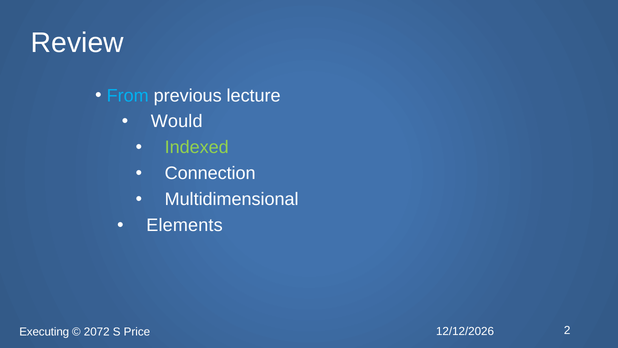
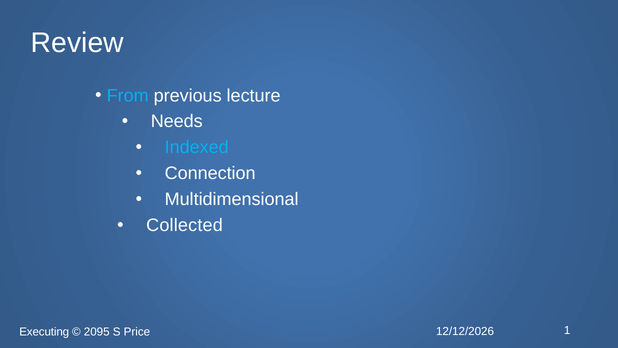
Would: Would -> Needs
Indexed colour: light green -> light blue
Elements: Elements -> Collected
2072: 2072 -> 2095
2: 2 -> 1
